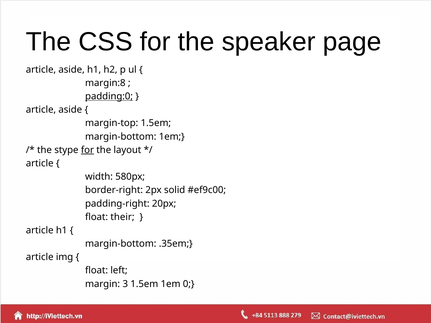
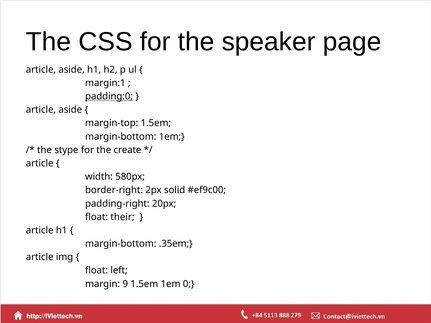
margin:8: margin:8 -> margin:1
for at (87, 150) underline: present -> none
layout: layout -> create
3: 3 -> 9
